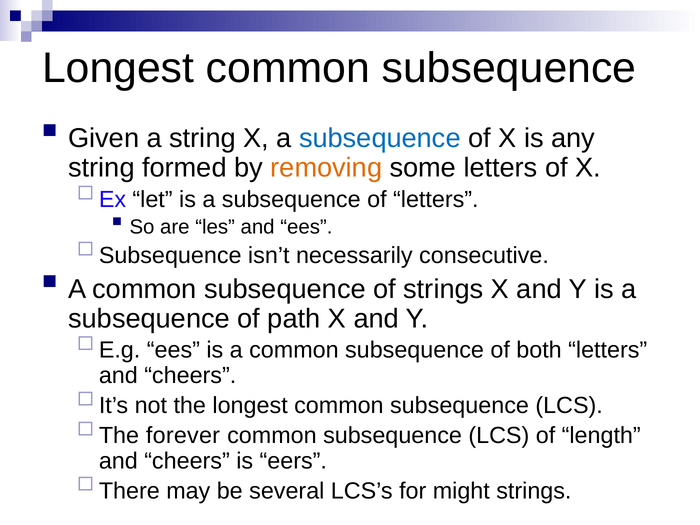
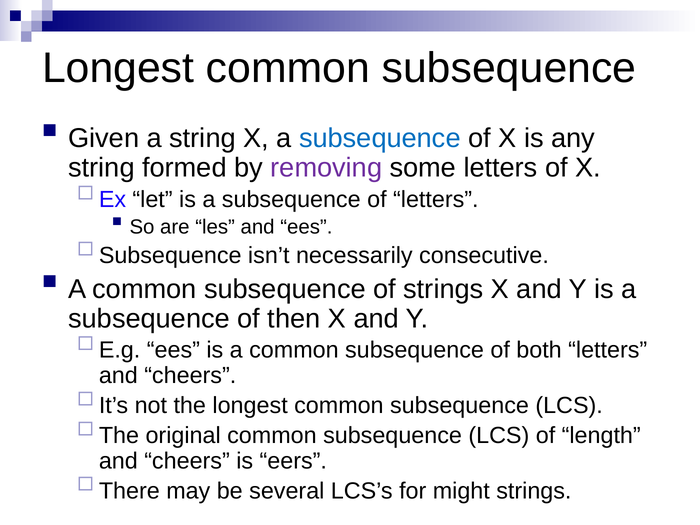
removing colour: orange -> purple
path: path -> then
forever: forever -> original
